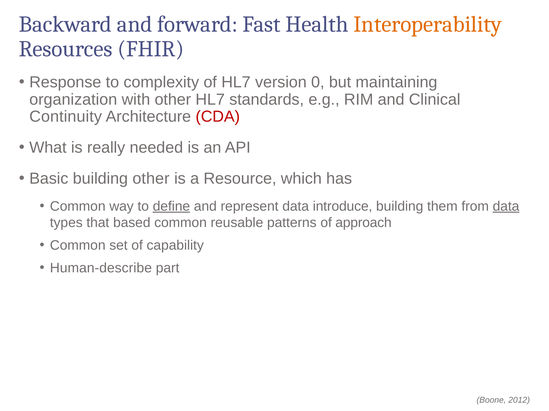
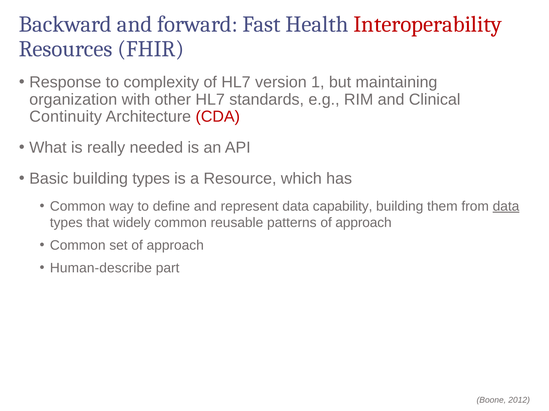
Interoperability colour: orange -> red
0: 0 -> 1
building other: other -> types
define underline: present -> none
introduce: introduce -> capability
based: based -> widely
set of capability: capability -> approach
